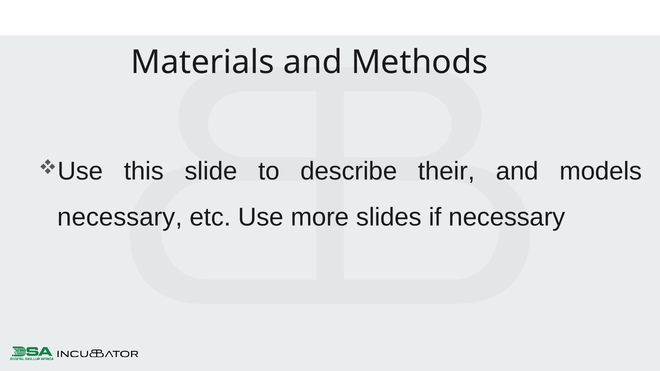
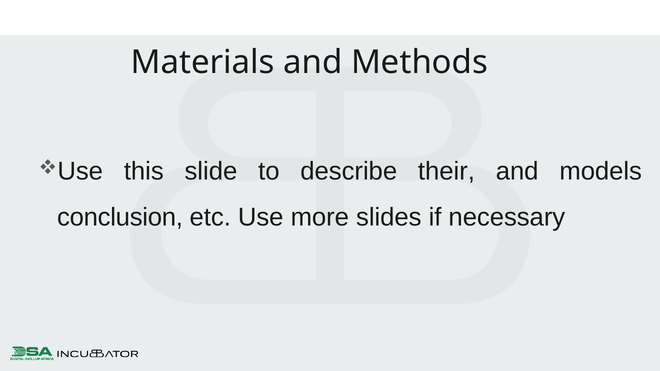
necessary at (120, 217): necessary -> conclusion
